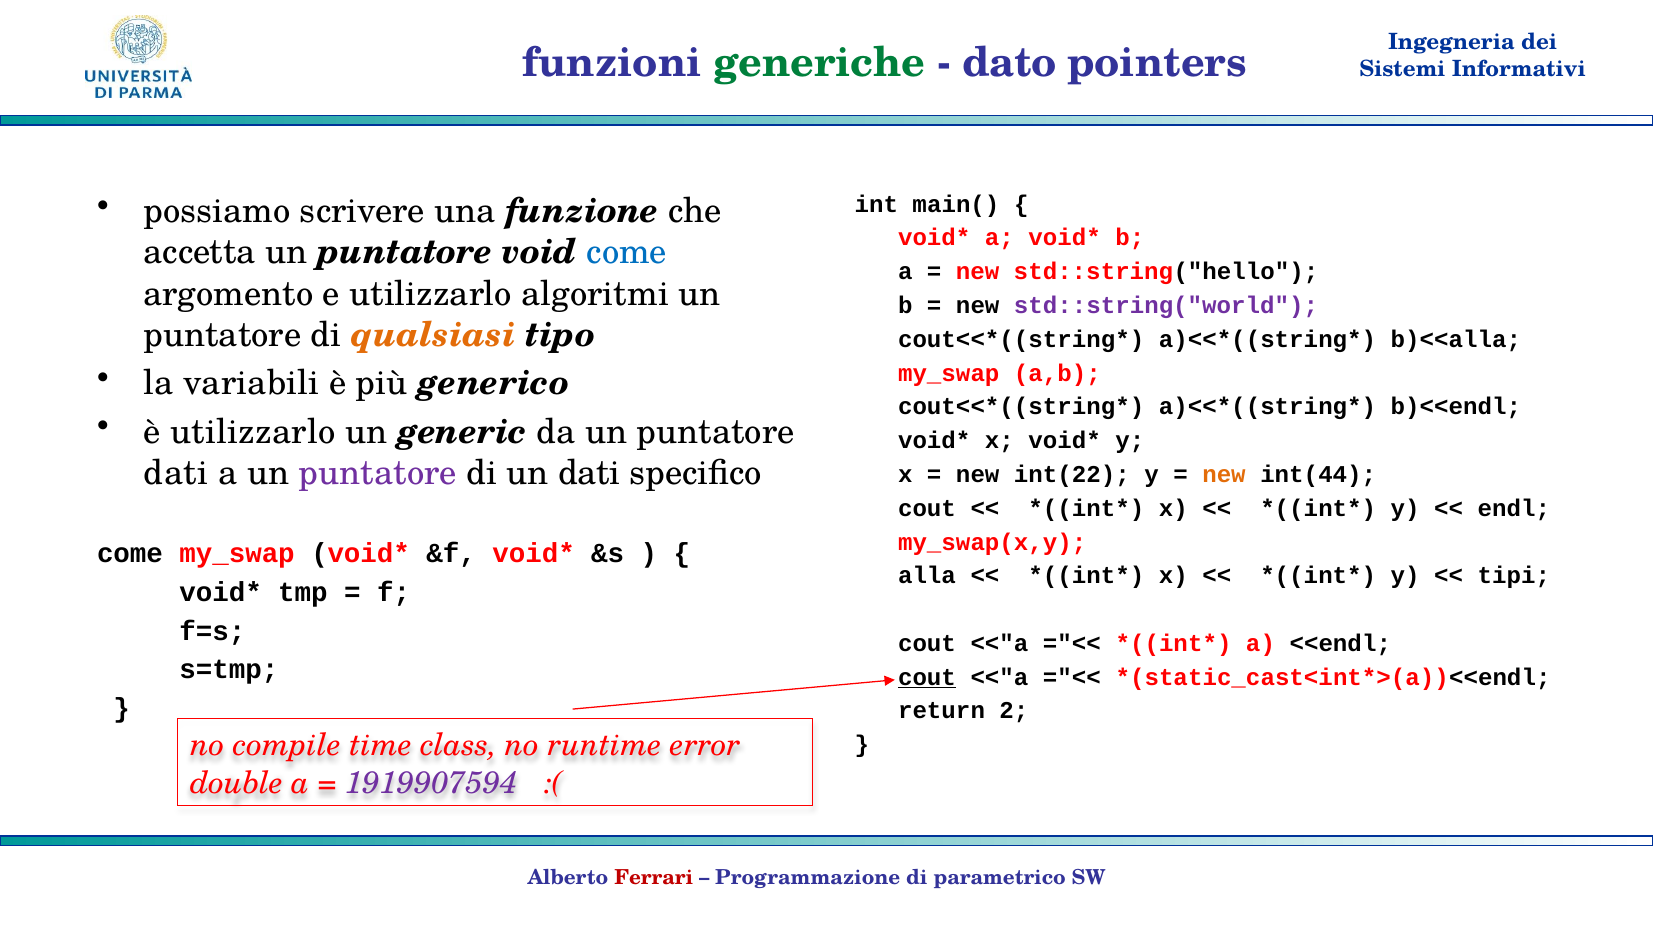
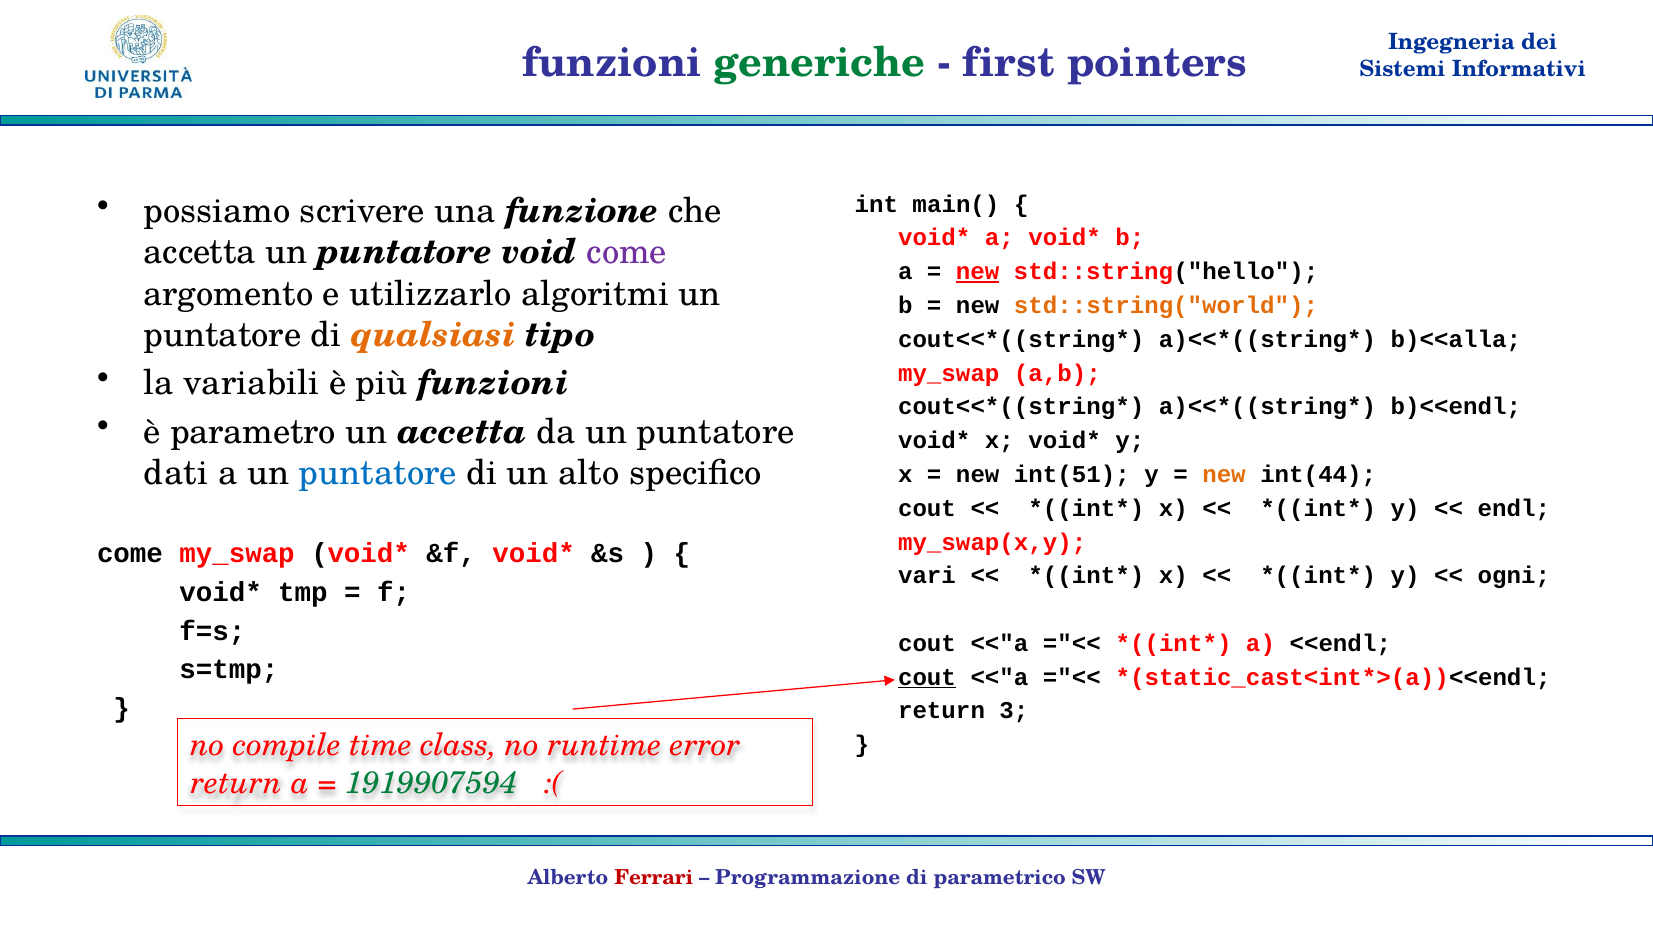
dato: dato -> first
come at (627, 252) colour: blue -> purple
new at (978, 272) underline: none -> present
std::string("world colour: purple -> orange
più generico: generico -> funzioni
è utilizzarlo: utilizzarlo -> parametro
un generic: generic -> accetta
puntatore at (378, 473) colour: purple -> blue
un dati: dati -> alto
int(22: int(22 -> int(51
alla: alla -> vari
tipi: tipi -> ogni
2: 2 -> 3
double at (237, 783): double -> return
1919907594 colour: purple -> green
